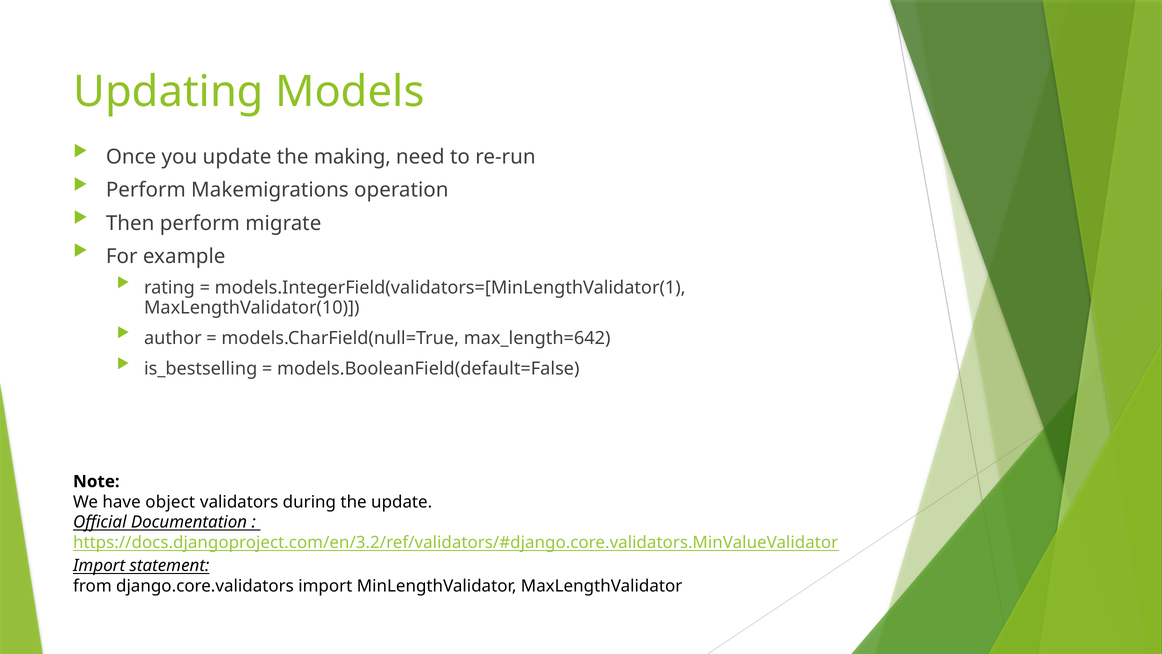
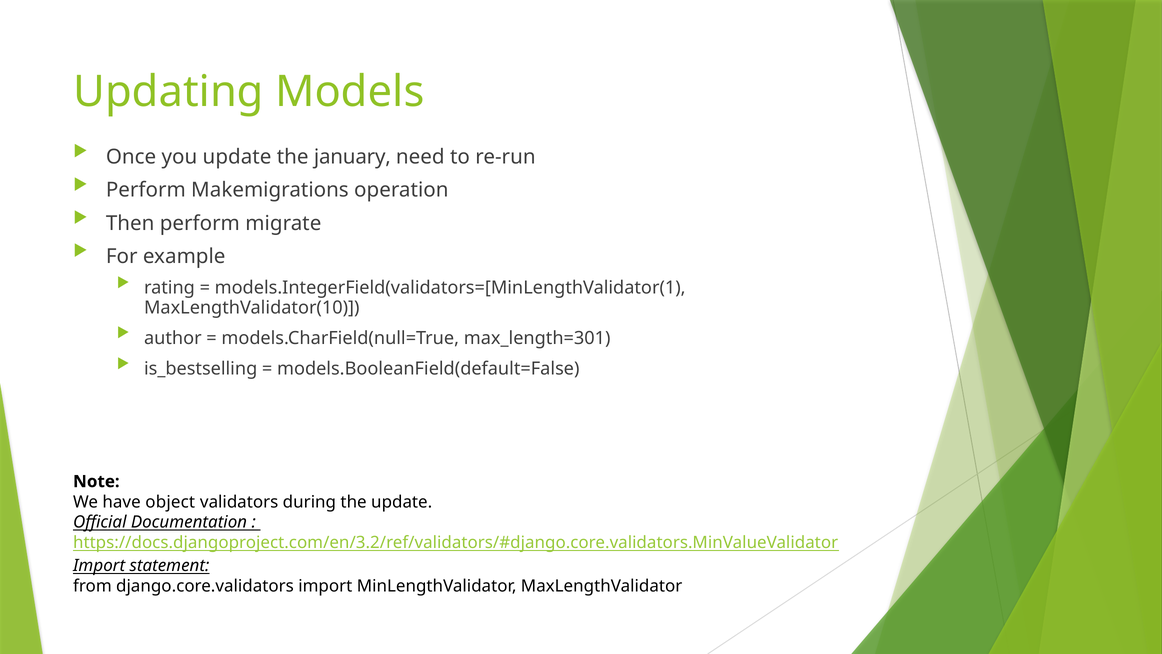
making: making -> january
max_length=642: max_length=642 -> max_length=301
